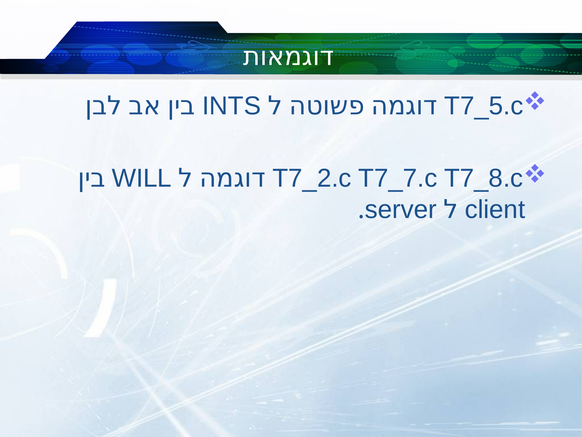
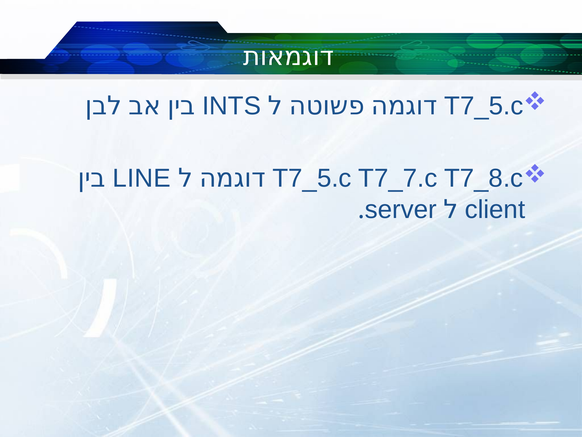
WILL: WILL -> LINE
T7_2.c at (312, 178): T7_2.c -> T7_5.c
